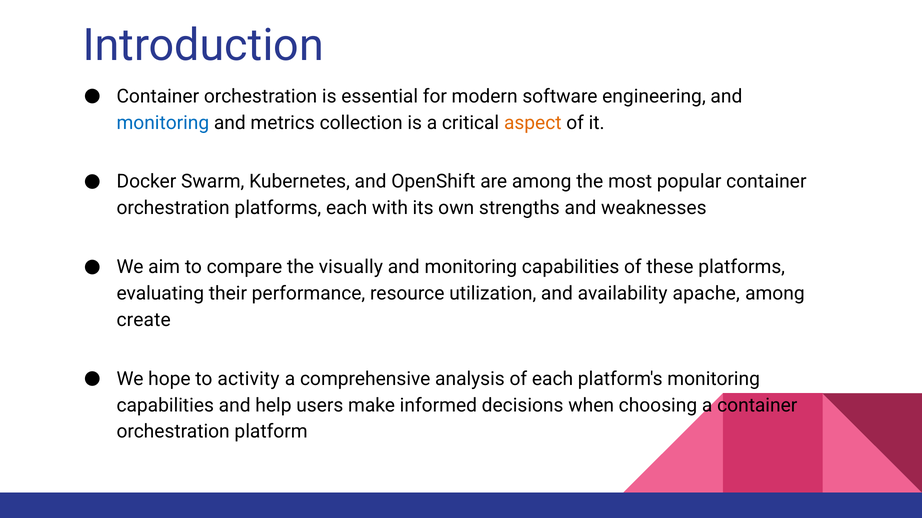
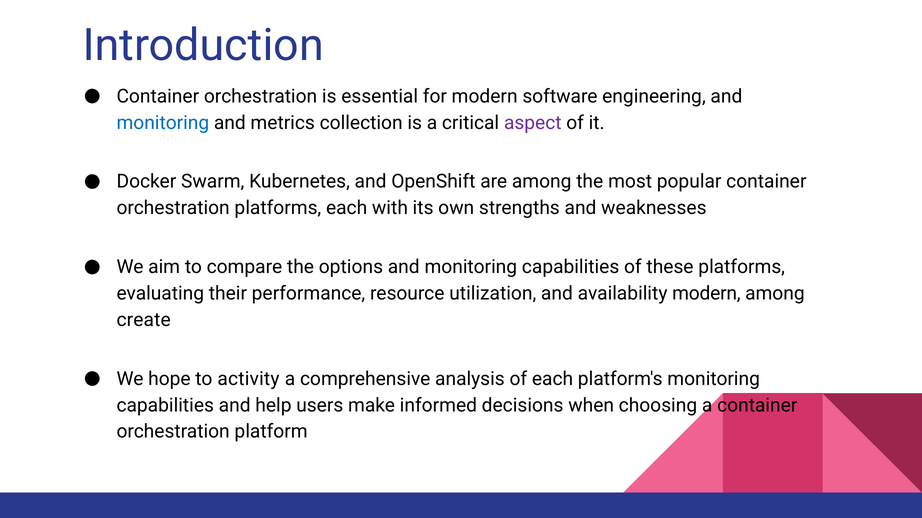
aspect colour: orange -> purple
visually: visually -> options
availability apache: apache -> modern
